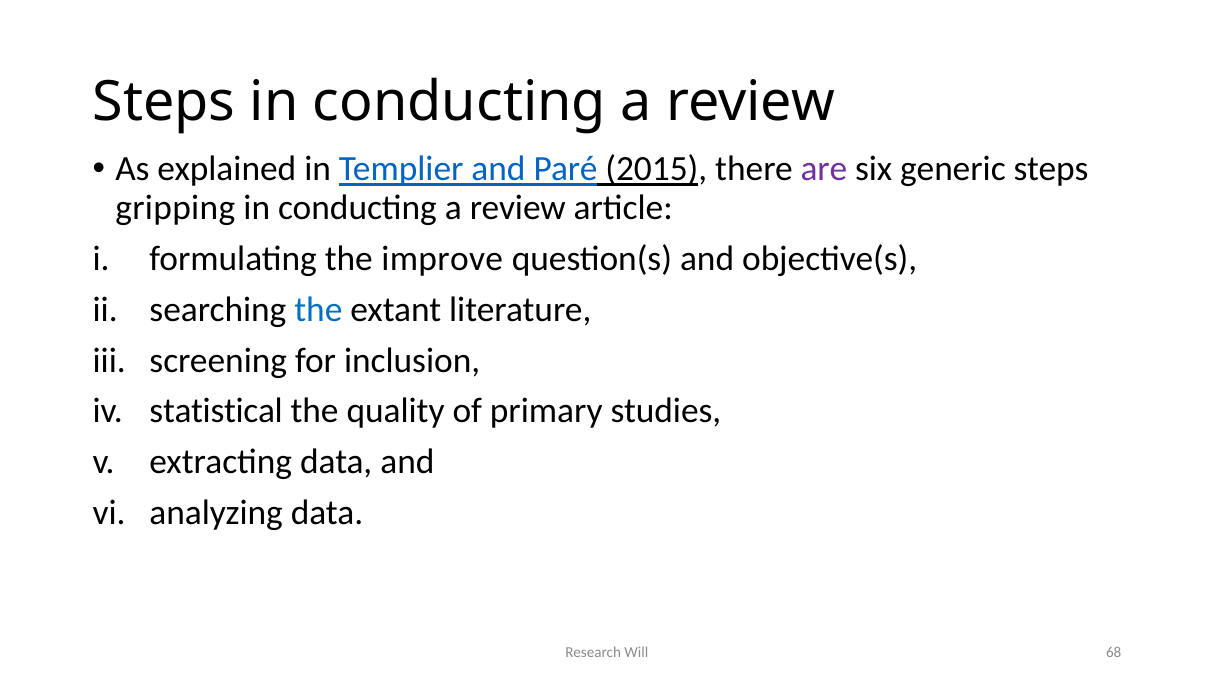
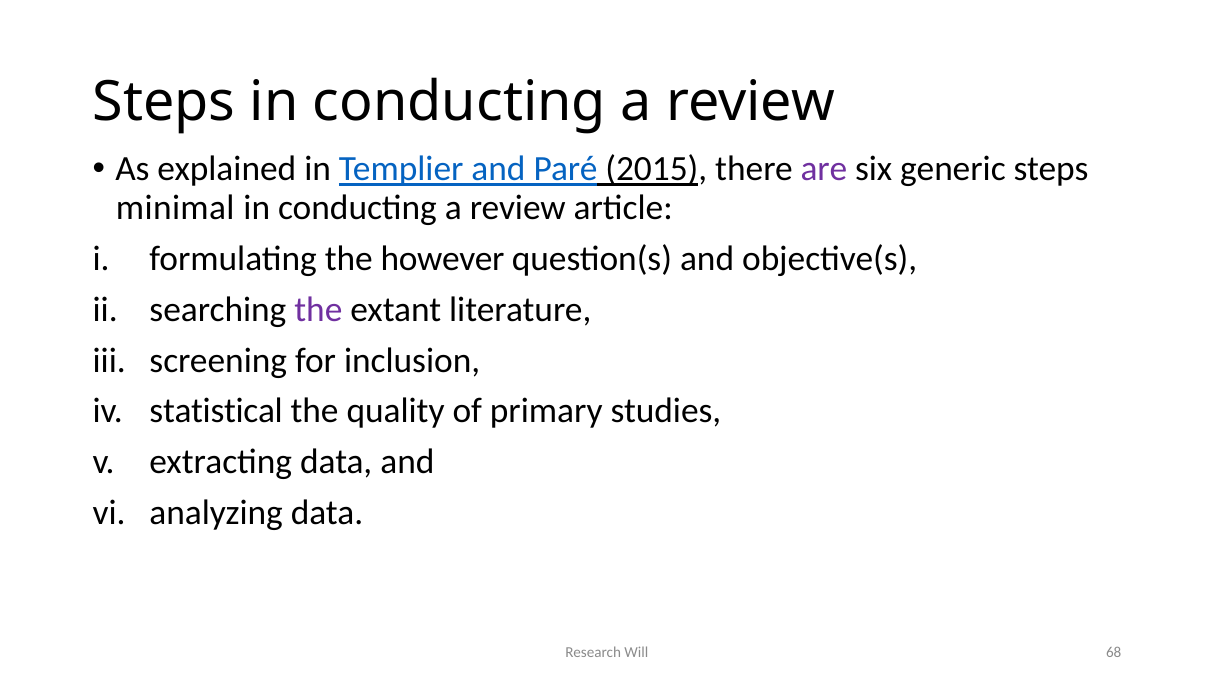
gripping: gripping -> minimal
improve: improve -> however
the at (318, 309) colour: blue -> purple
